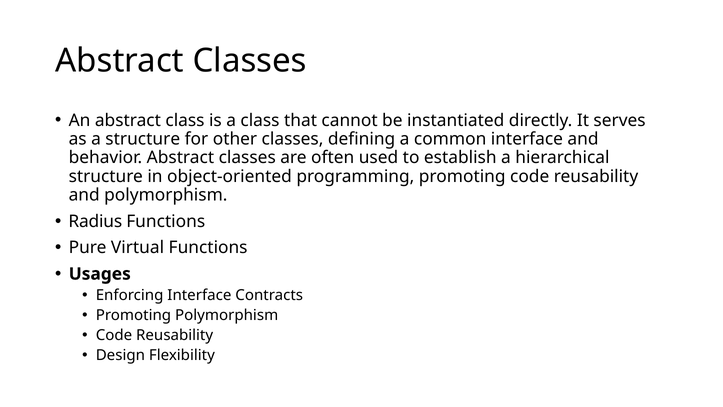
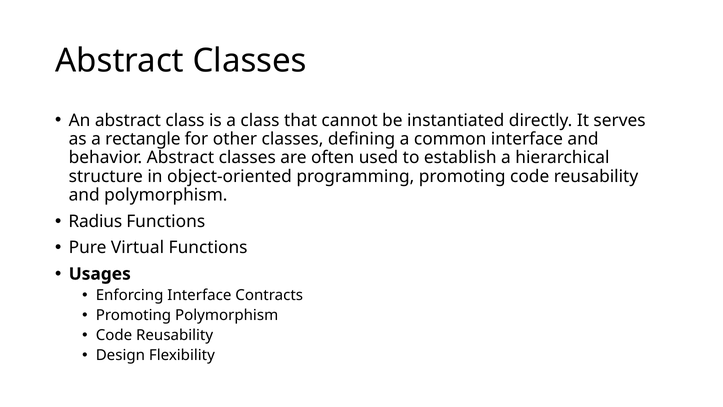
a structure: structure -> rectangle
